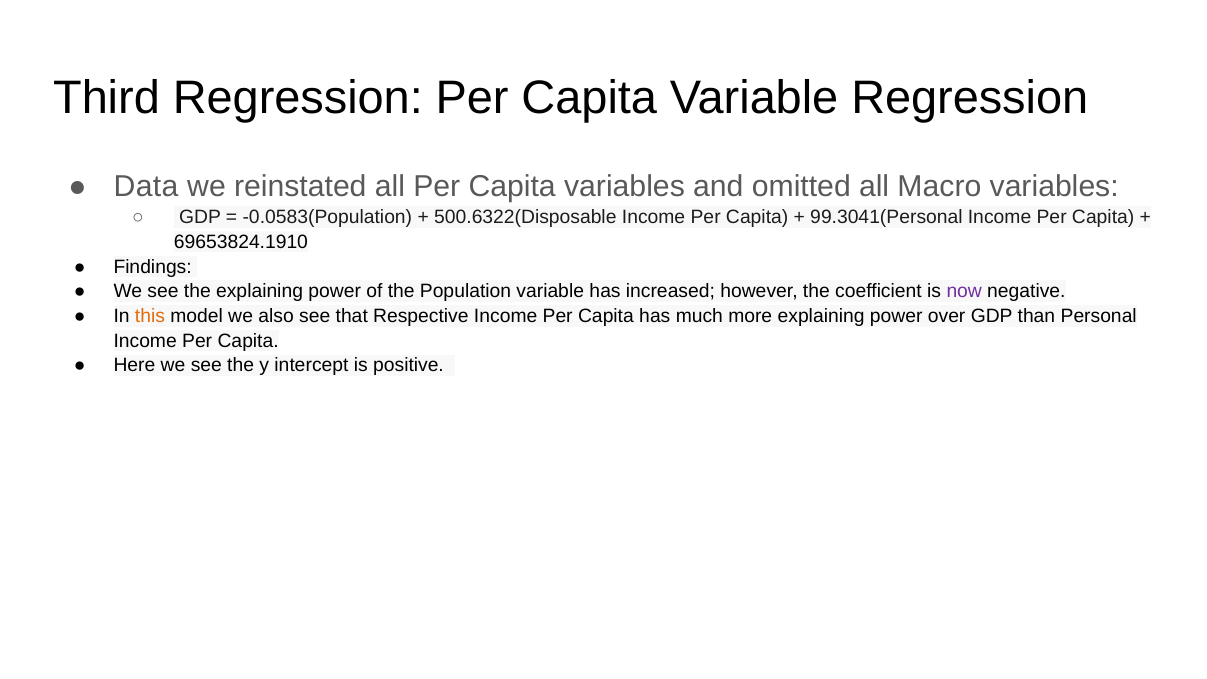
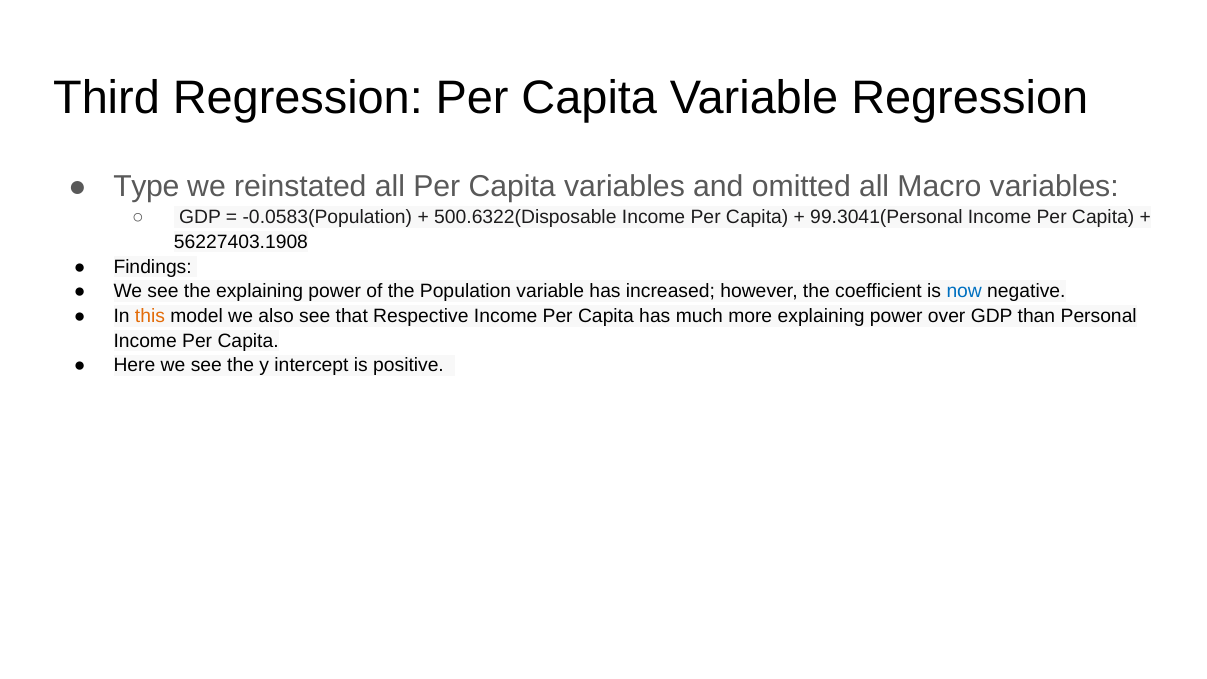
Data: Data -> Type
69653824.1910: 69653824.1910 -> 56227403.1908
now colour: purple -> blue
